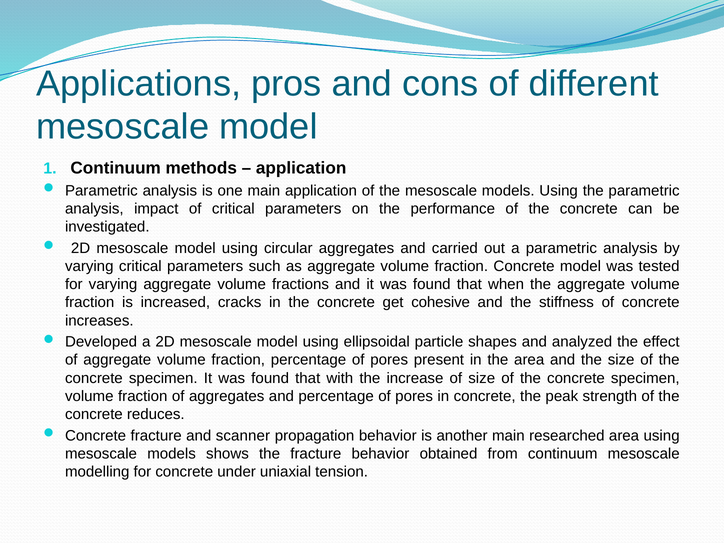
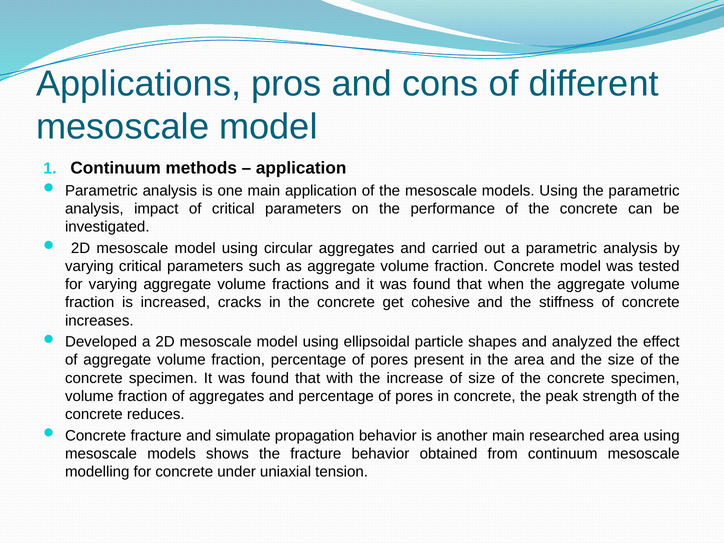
scanner: scanner -> simulate
